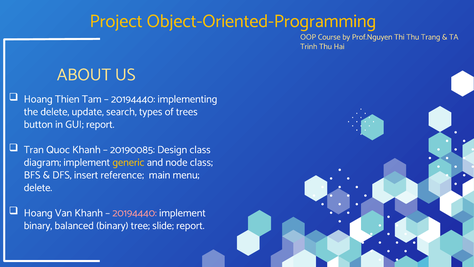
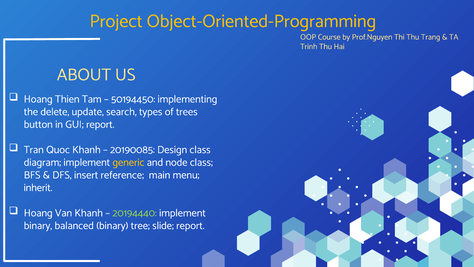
20194440 at (133, 99): 20194440 -> 50194450
delete at (38, 187): delete -> inherit
20194440 at (135, 213) colour: pink -> light green
